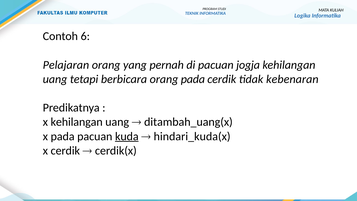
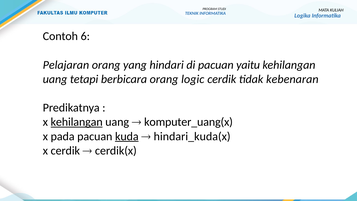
pernah: pernah -> hindari
jogja: jogja -> yaitu
orang pada: pada -> logic
kehilangan at (77, 122) underline: none -> present
ditambah_uang(x: ditambah_uang(x -> komputer_uang(x
